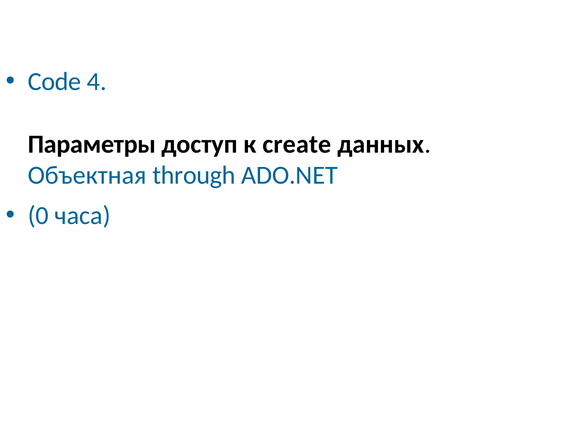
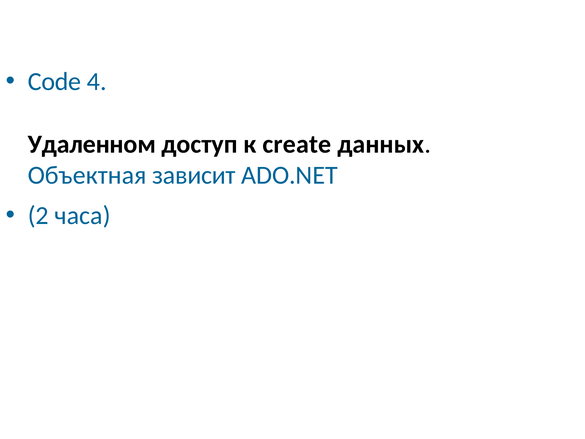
Параметры: Параметры -> Удаленном
through: through -> зависит
0: 0 -> 2
